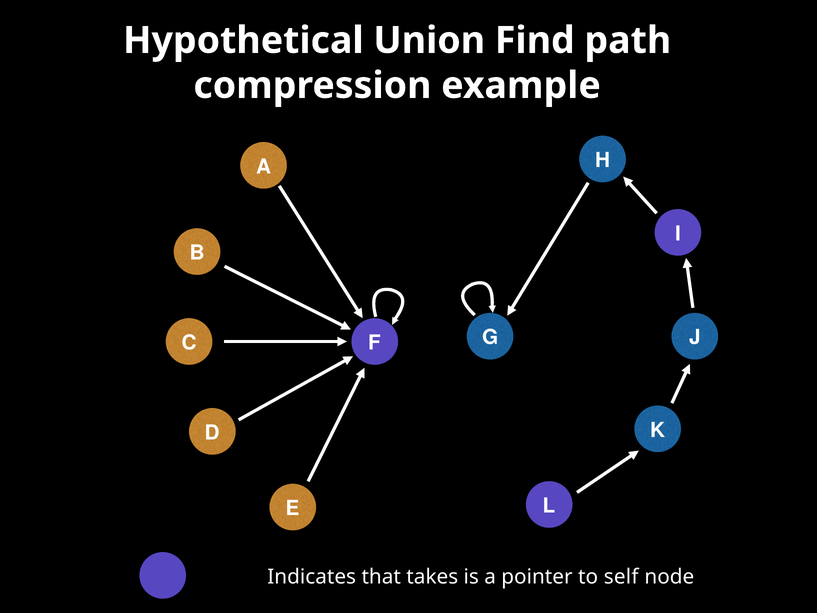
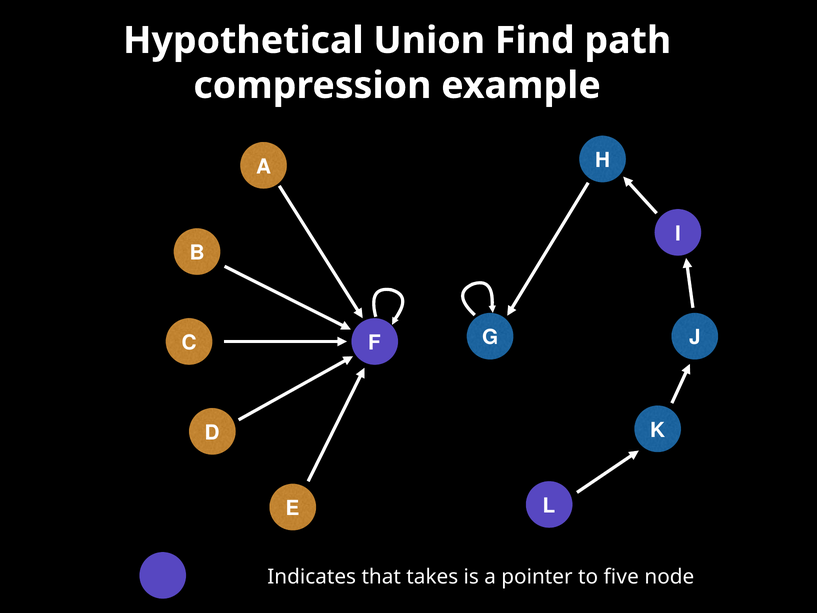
self: self -> five
